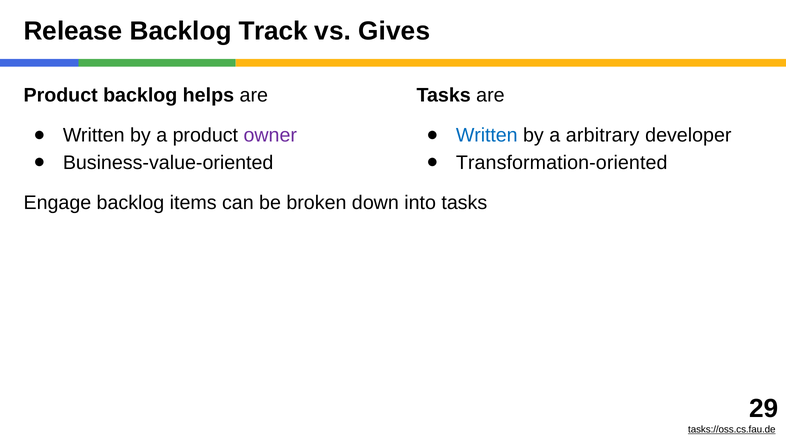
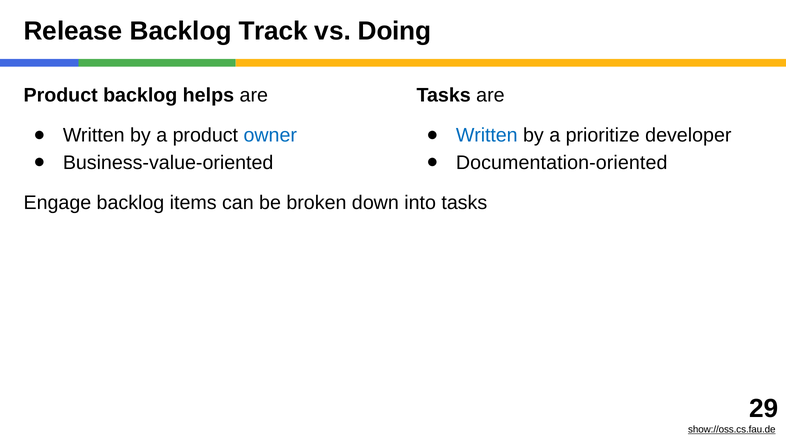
Gives: Gives -> Doing
owner colour: purple -> blue
arbitrary: arbitrary -> prioritize
Transformation-oriented: Transformation-oriented -> Documentation-oriented
tasks://oss.cs.fau.de: tasks://oss.cs.fau.de -> show://oss.cs.fau.de
